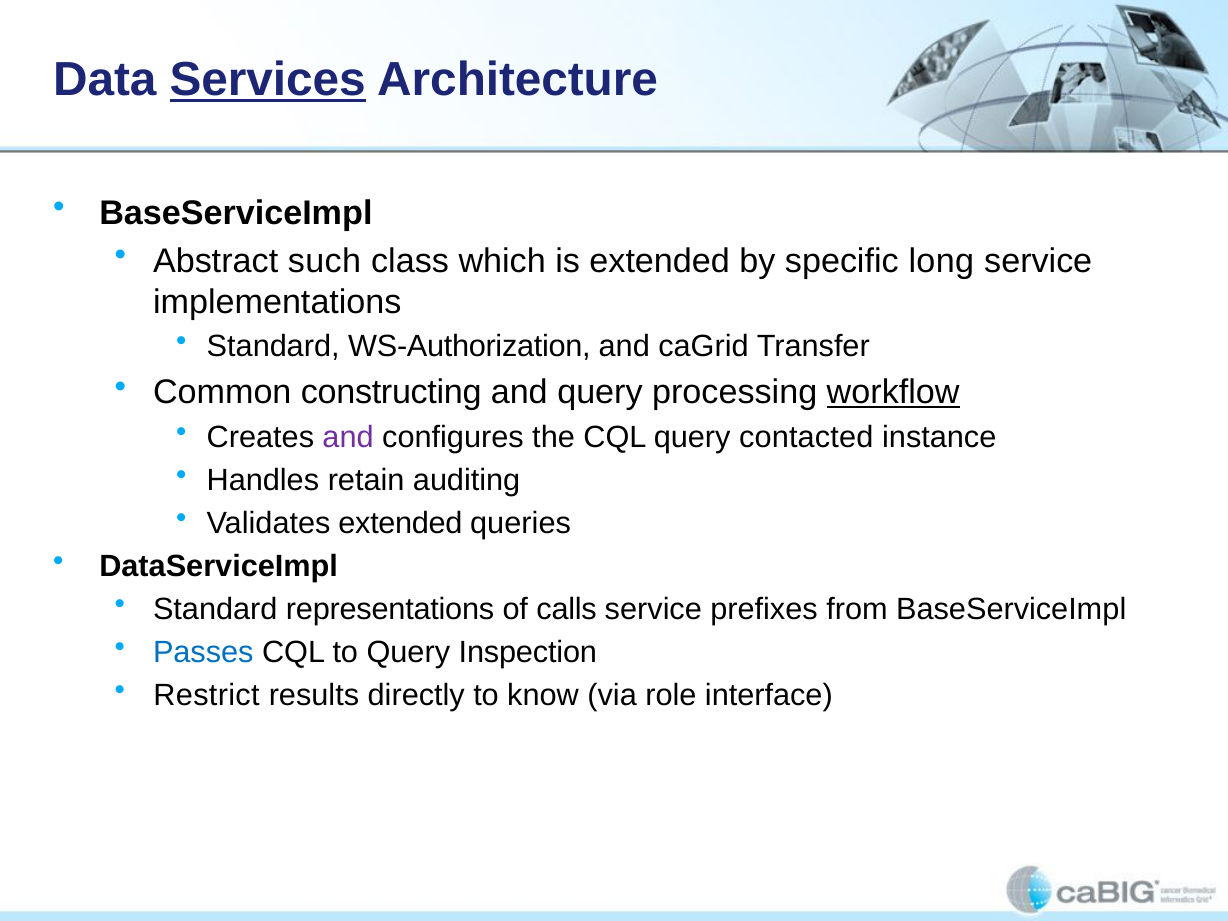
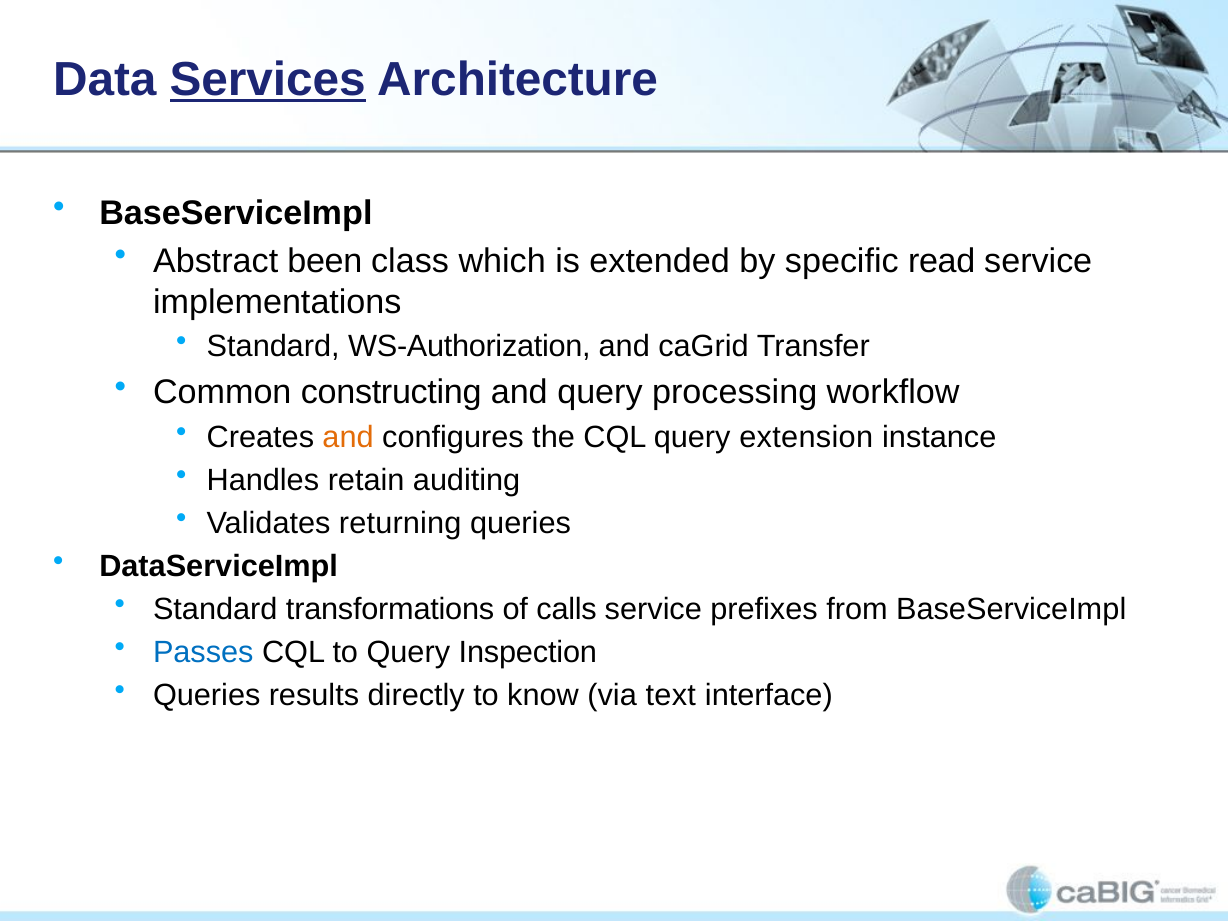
such: such -> been
long: long -> read
workflow underline: present -> none
and at (348, 437) colour: purple -> orange
contacted: contacted -> extension
Validates extended: extended -> returning
representations: representations -> transformations
Restrict at (207, 695): Restrict -> Queries
role: role -> text
